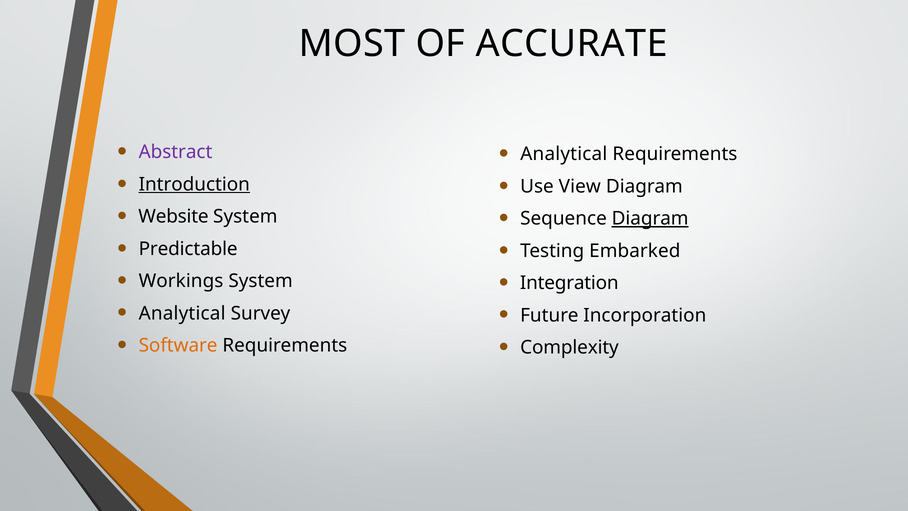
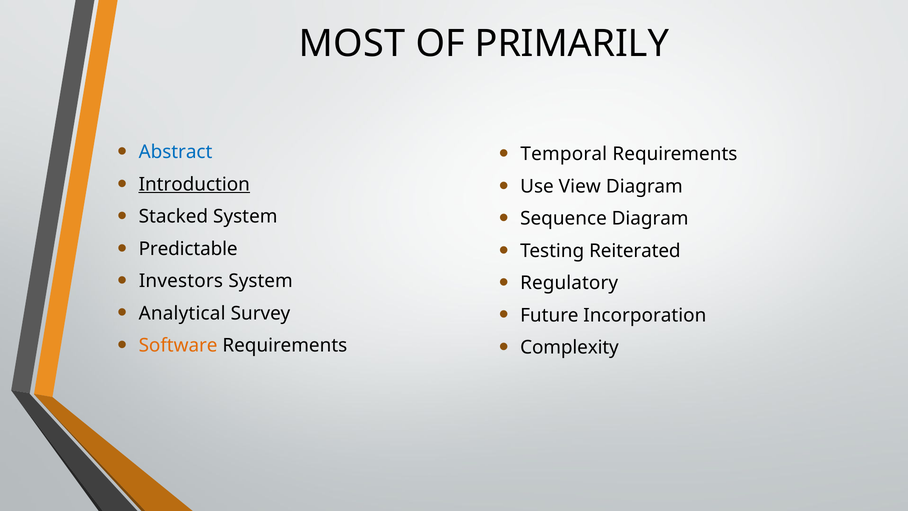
ACCURATE: ACCURATE -> PRIMARILY
Abstract colour: purple -> blue
Analytical at (564, 154): Analytical -> Temporal
Website: Website -> Stacked
Diagram at (650, 219) underline: present -> none
Embarked: Embarked -> Reiterated
Workings: Workings -> Investors
Integration: Integration -> Regulatory
